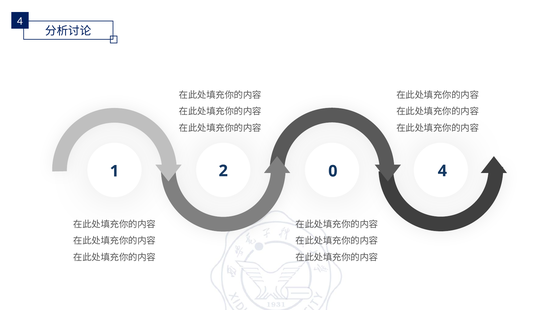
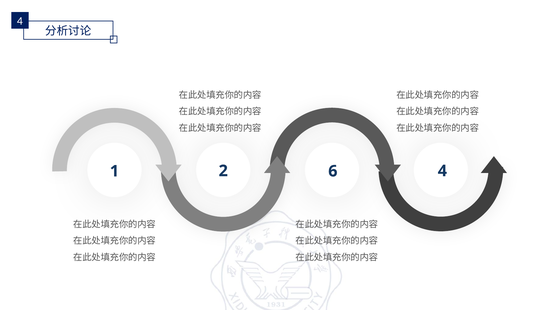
0: 0 -> 6
